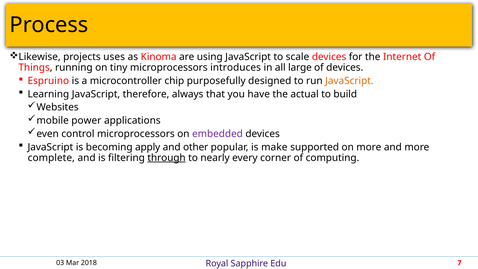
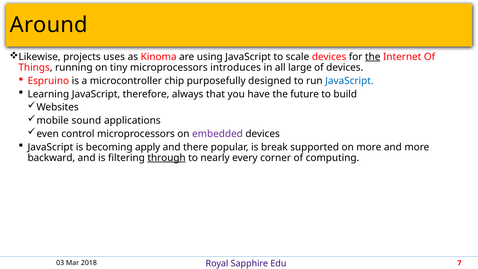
Process: Process -> Around
the at (373, 57) underline: none -> present
JavaScript at (349, 81) colour: orange -> blue
actual: actual -> future
power: power -> sound
other: other -> there
make: make -> break
complete: complete -> backward
